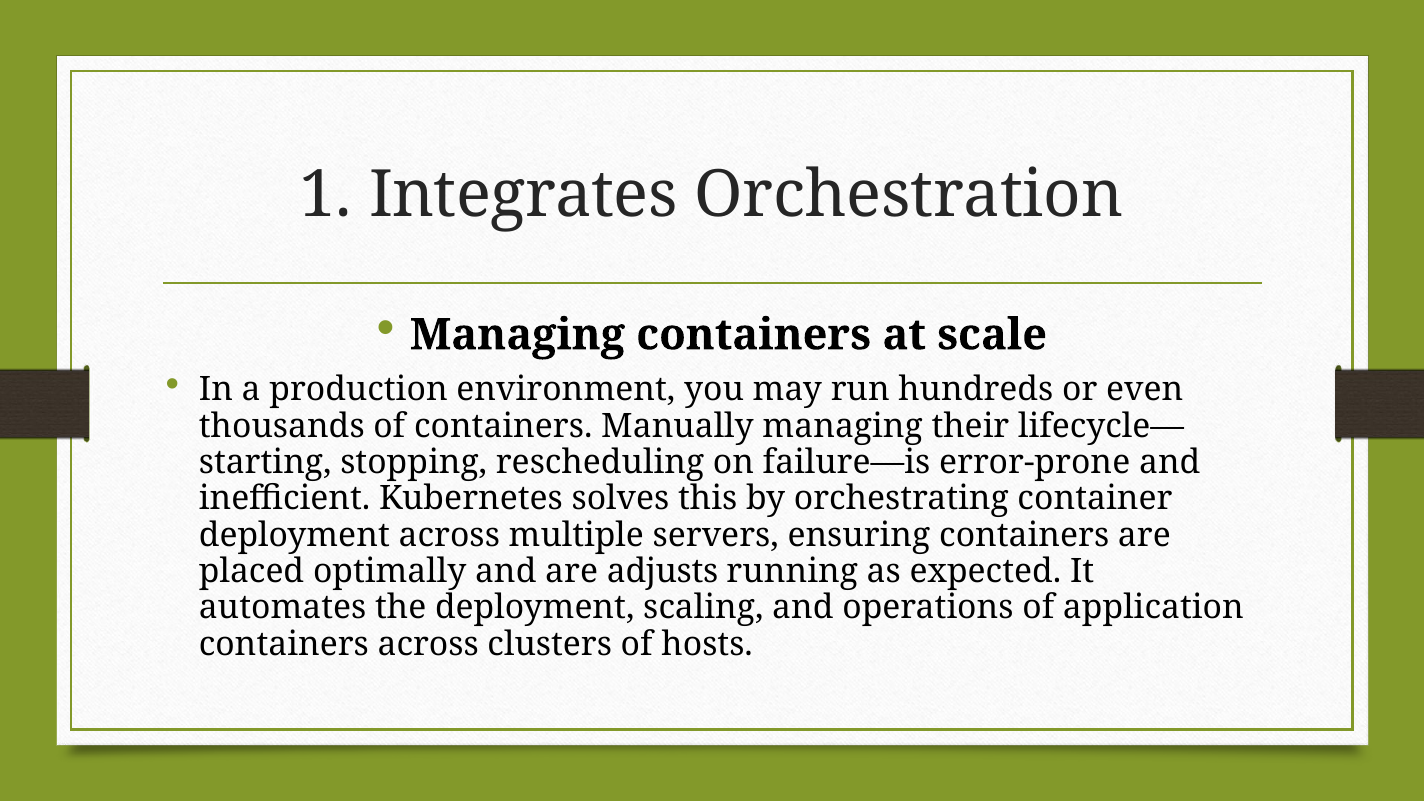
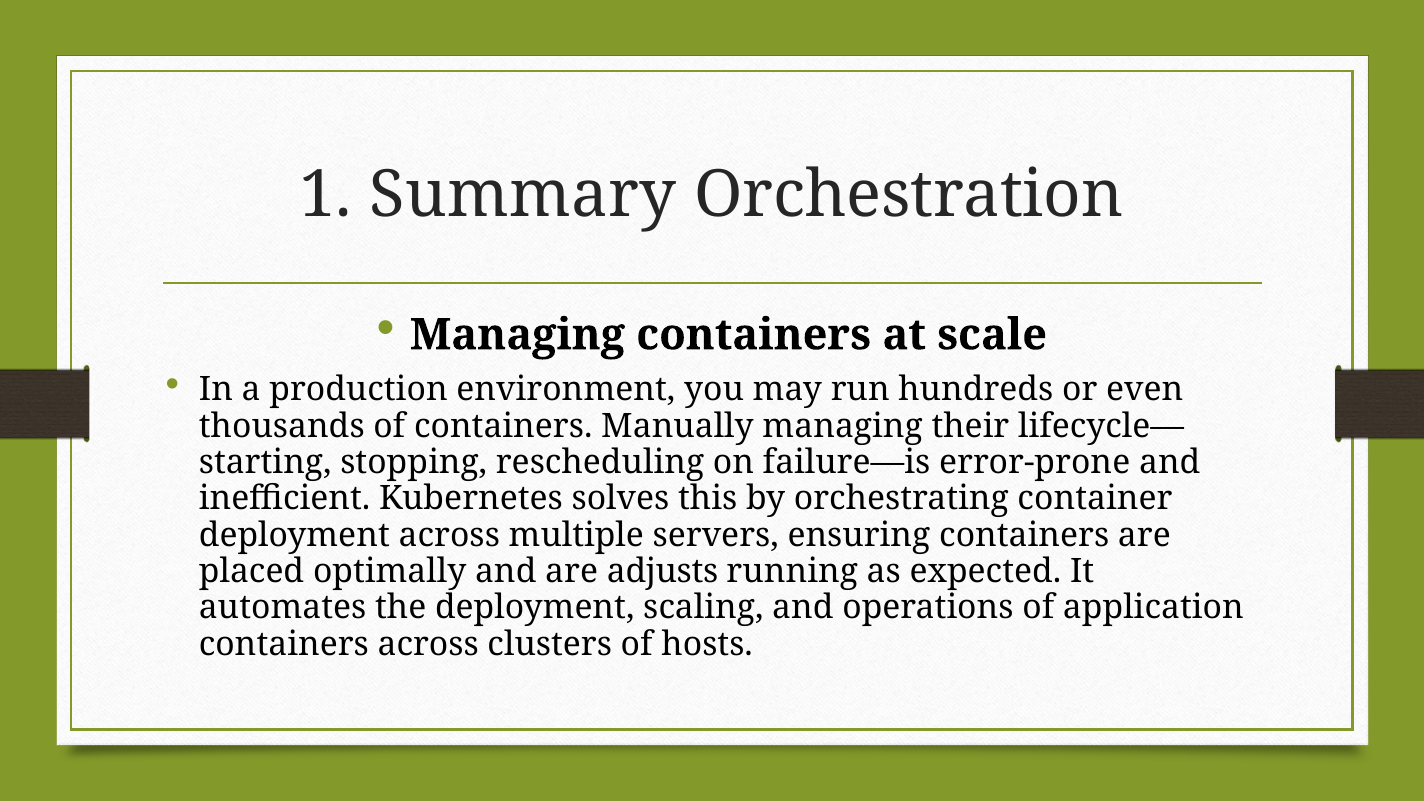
Integrates: Integrates -> Summary
